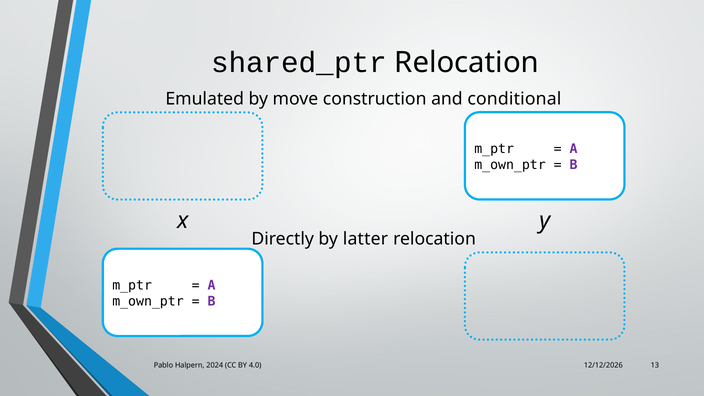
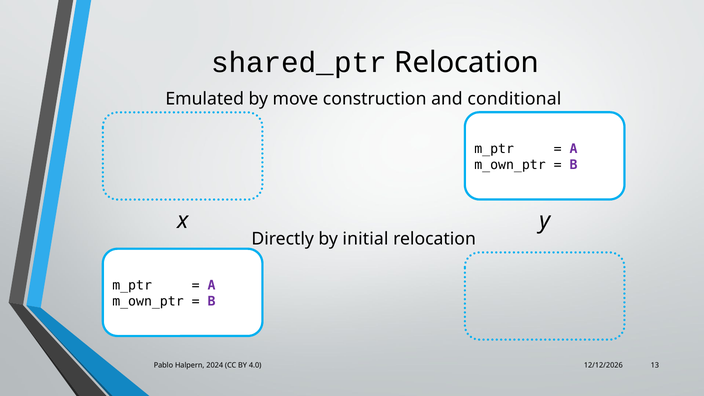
latter: latter -> initial
